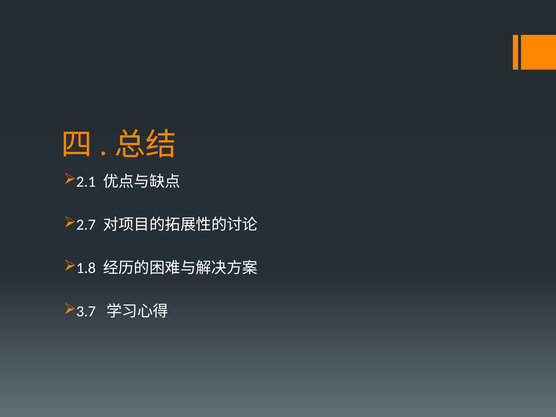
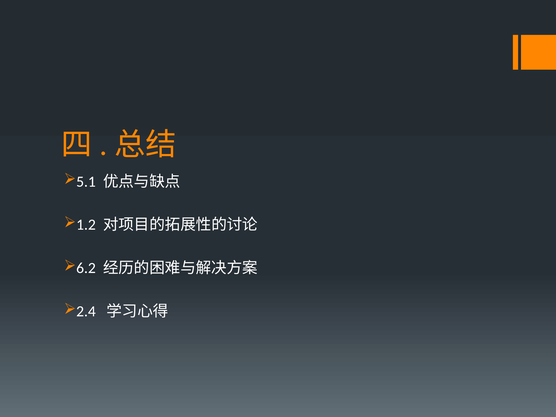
2.1: 2.1 -> 5.1
2.7: 2.7 -> 1.2
1.8: 1.8 -> 6.2
3.7: 3.7 -> 2.4
